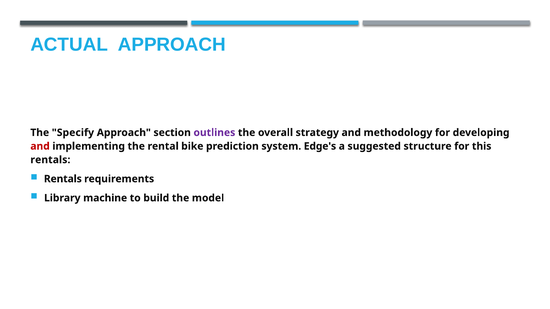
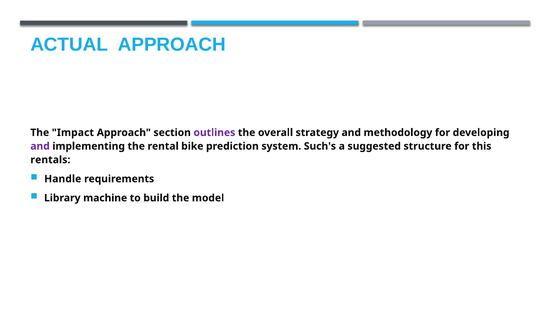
Specify: Specify -> Impact
and at (40, 146) colour: red -> purple
Edge's: Edge's -> Such's
Rentals at (63, 179): Rentals -> Handle
